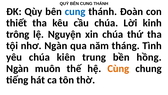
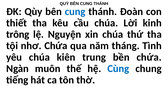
nhơ Ngàn: Ngàn -> Chứa
bền hồng: hồng -> chứa
Cùng colour: orange -> blue
